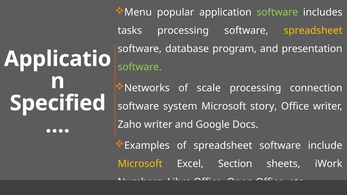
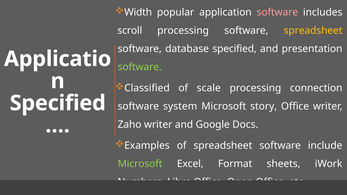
Menu: Menu -> Width
software at (277, 12) colour: light green -> pink
tasks: tasks -> scroll
database program: program -> specified
Networks: Networks -> Classified
Microsoft at (140, 164) colour: yellow -> light green
Section: Section -> Format
